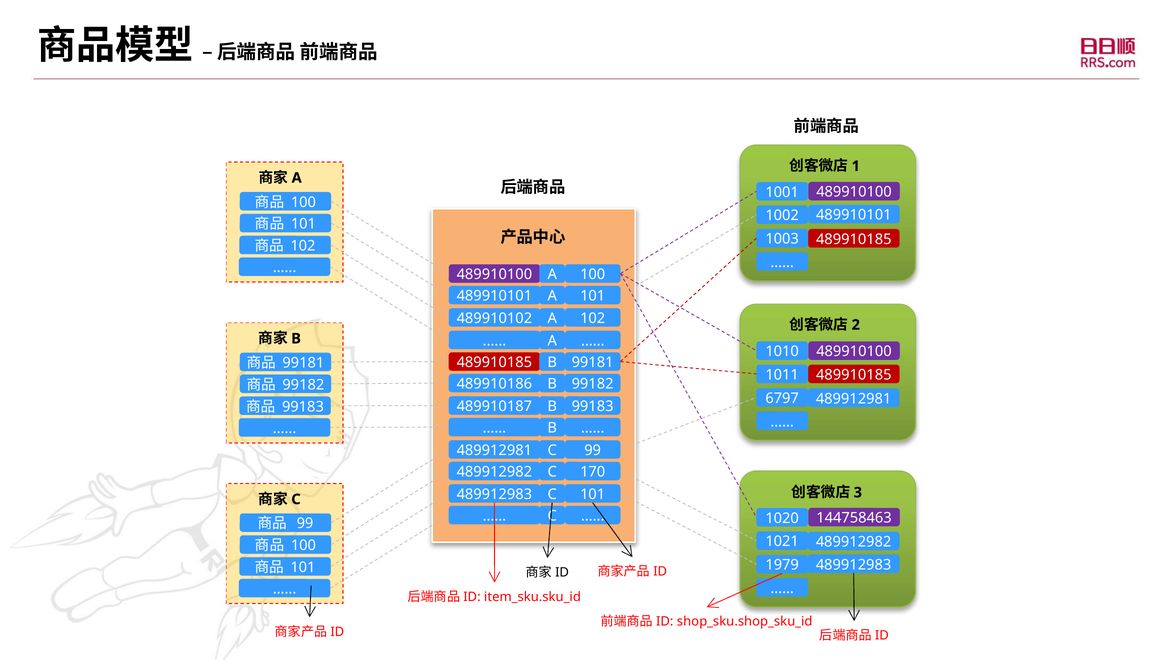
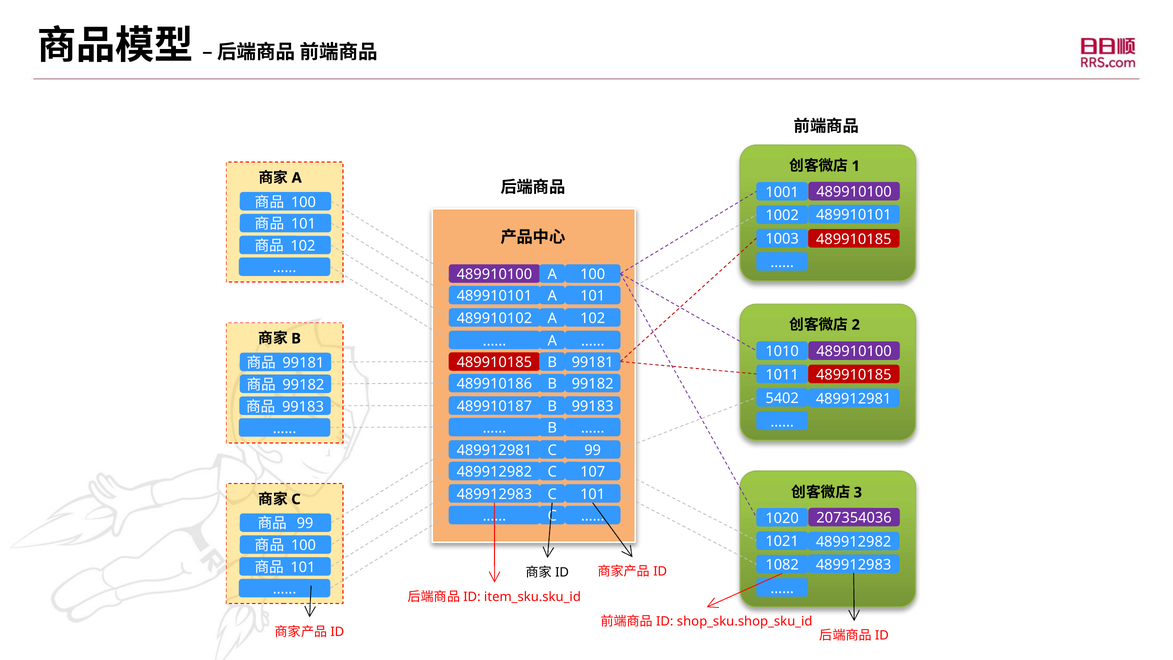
6797: 6797 -> 5402
170: 170 -> 107
144758463: 144758463 -> 207354036
1979: 1979 -> 1082
